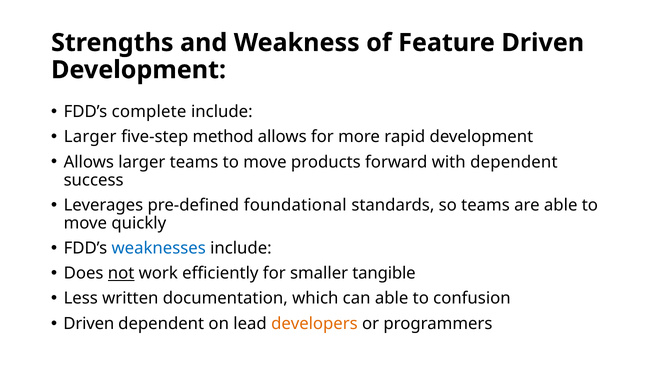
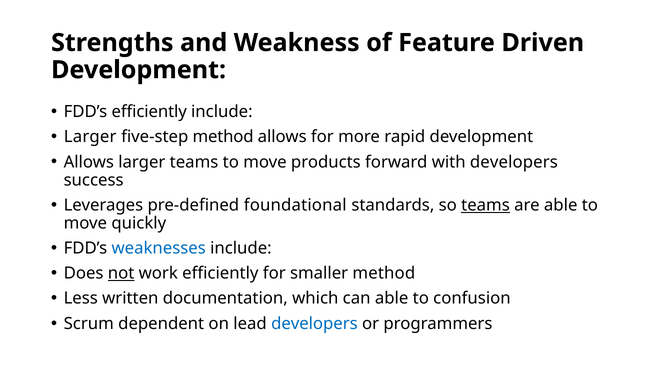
FDD’s complete: complete -> efficiently
with dependent: dependent -> developers
teams at (486, 205) underline: none -> present
smaller tangible: tangible -> method
Driven at (89, 323): Driven -> Scrum
developers at (314, 323) colour: orange -> blue
